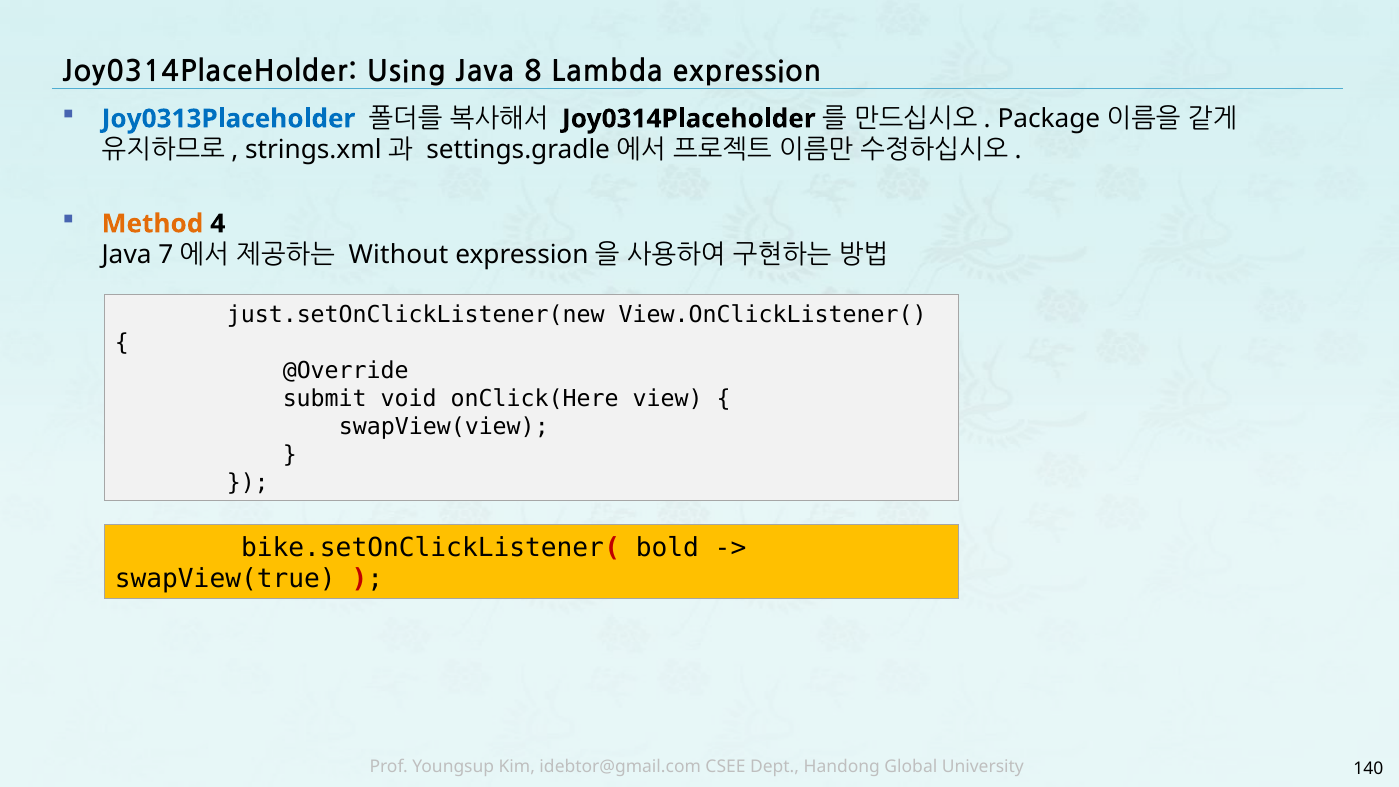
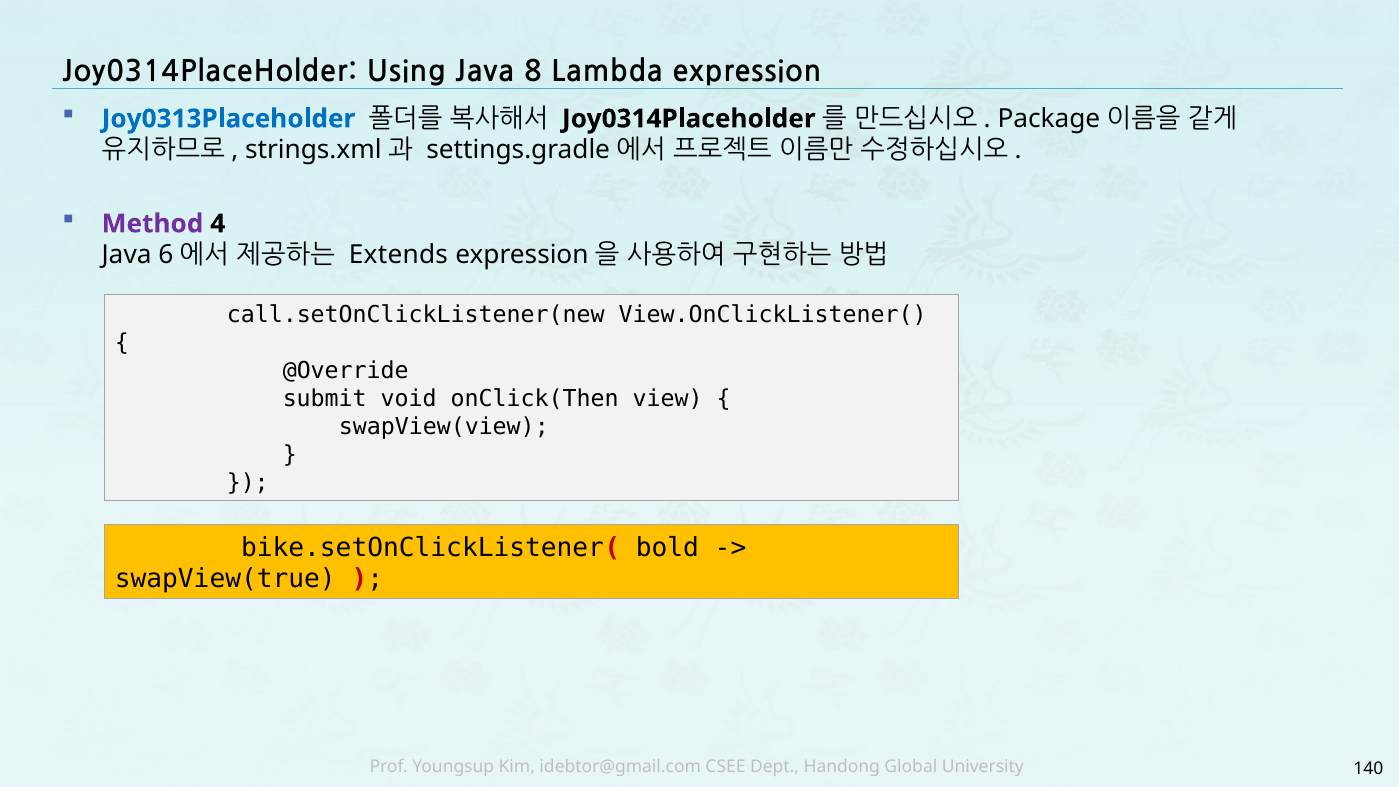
Method colour: orange -> purple
7: 7 -> 6
Without: Without -> Extends
just.setOnClickListener(new: just.setOnClickListener(new -> call.setOnClickListener(new
onClick(Here: onClick(Here -> onClick(Then
